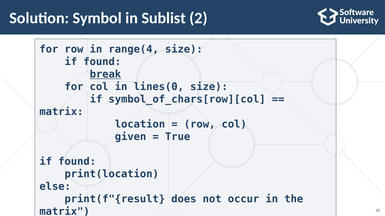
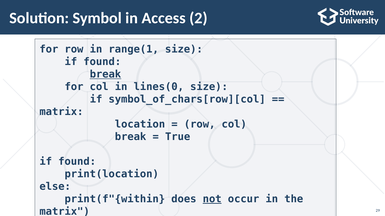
Sublist: Sublist -> Access
range(4: range(4 -> range(1
given at (131, 137): given -> break
print(f"{result: print(f"{result -> print(f"{within
not underline: none -> present
